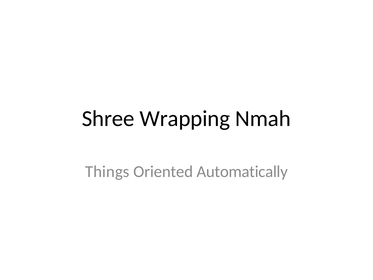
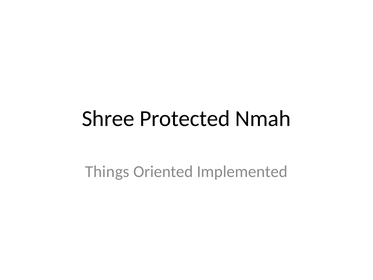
Wrapping: Wrapping -> Protected
Automatically: Automatically -> Implemented
